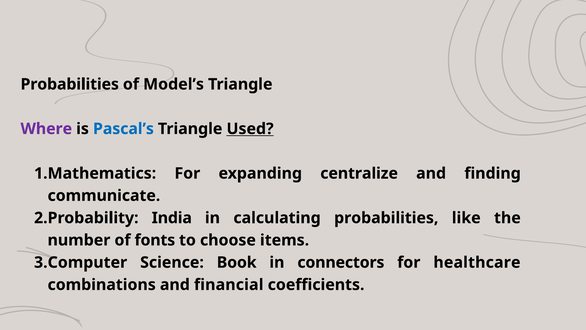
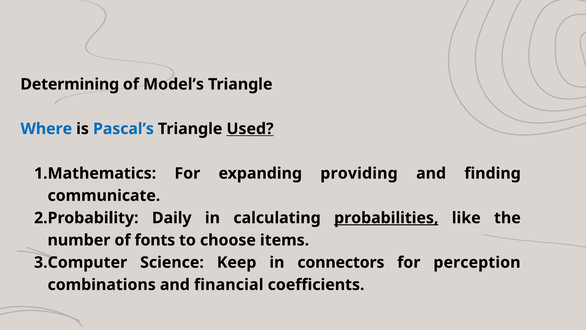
Probabilities at (70, 84): Probabilities -> Determining
Where colour: purple -> blue
centralize: centralize -> providing
India: India -> Daily
probabilities at (386, 218) underline: none -> present
Book: Book -> Keep
healthcare: healthcare -> perception
